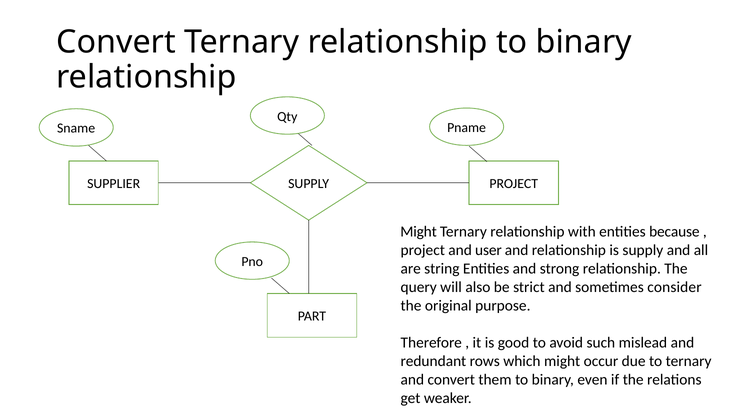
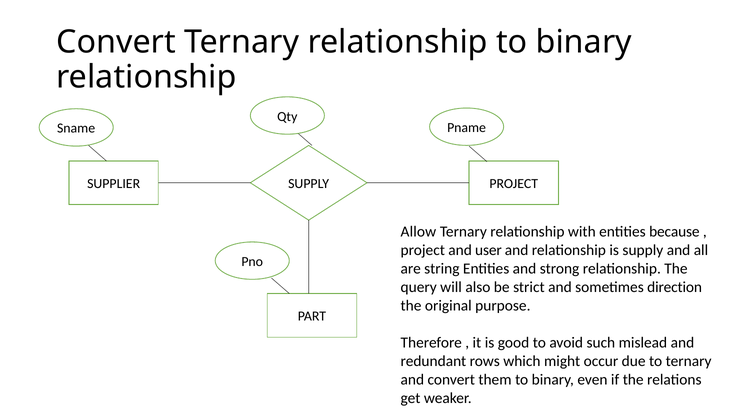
Might at (419, 232): Might -> Allow
consider: consider -> direction
